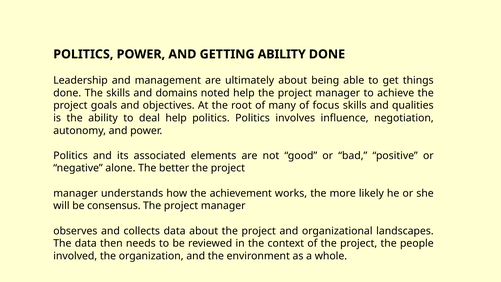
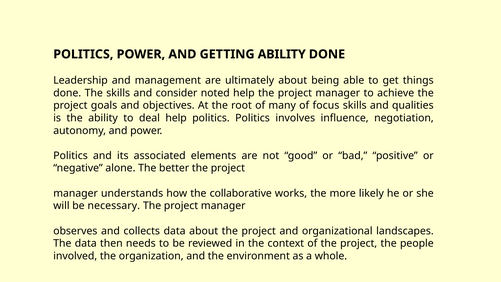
domains: domains -> consider
achievement: achievement -> collaborative
consensus: consensus -> necessary
